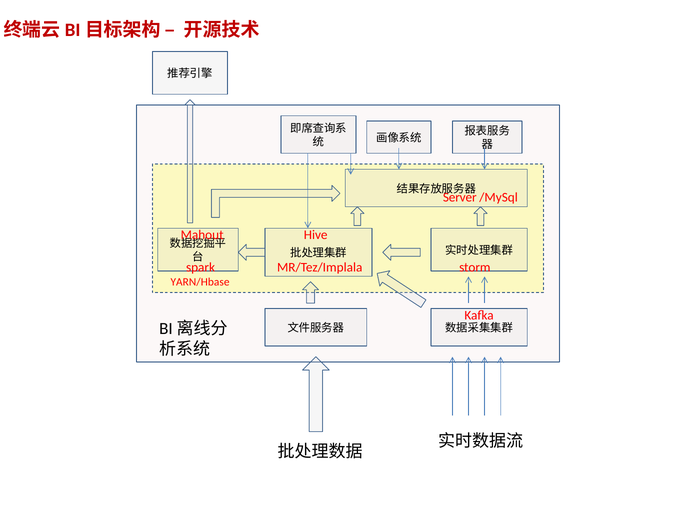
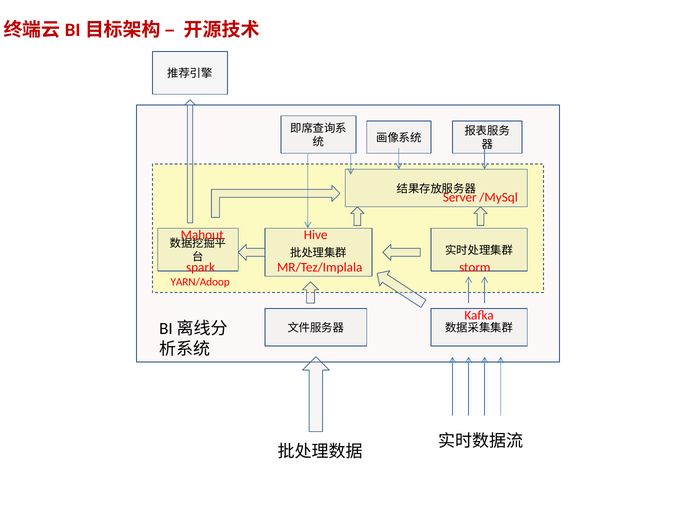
YARN/Hbase: YARN/Hbase -> YARN/Adoop
